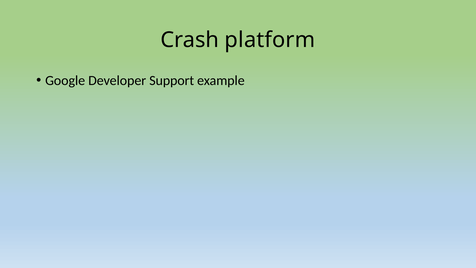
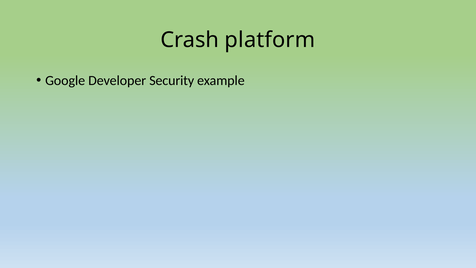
Support: Support -> Security
